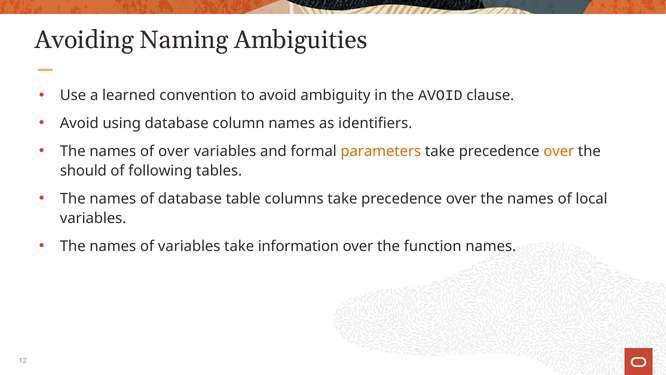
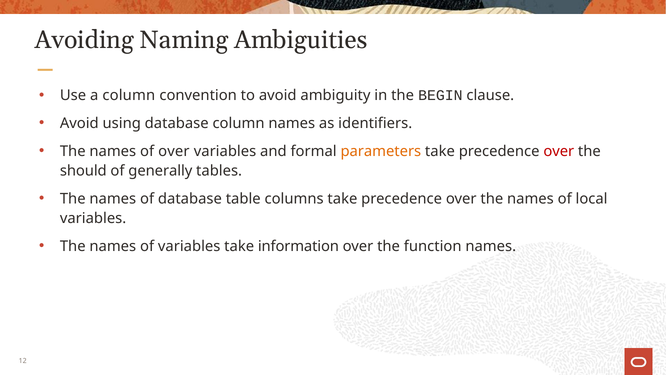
a learned: learned -> column
the AVOID: AVOID -> BEGIN
over at (559, 151) colour: orange -> red
following: following -> generally
